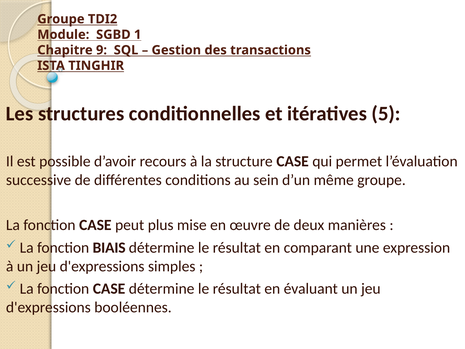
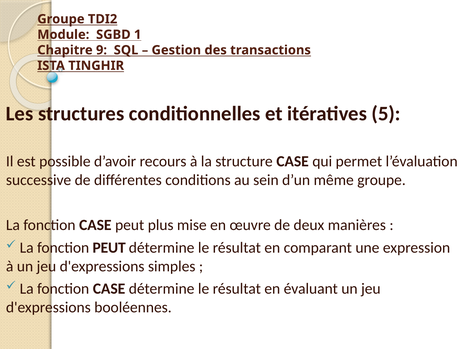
fonction BIAIS: BIAIS -> PEUT
